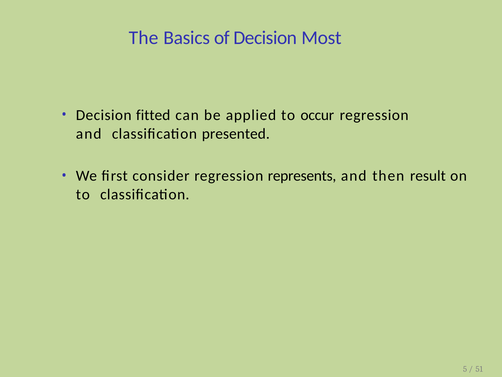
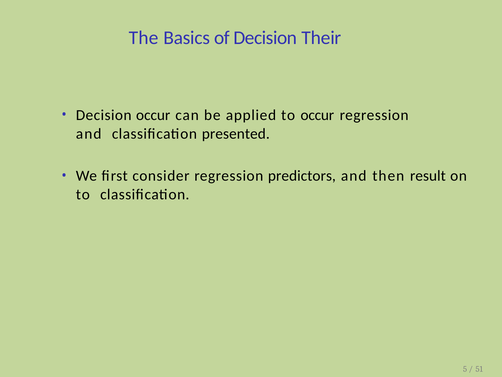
Most: Most -> Their
Decision fitted: fitted -> occur
represents: represents -> predictors
